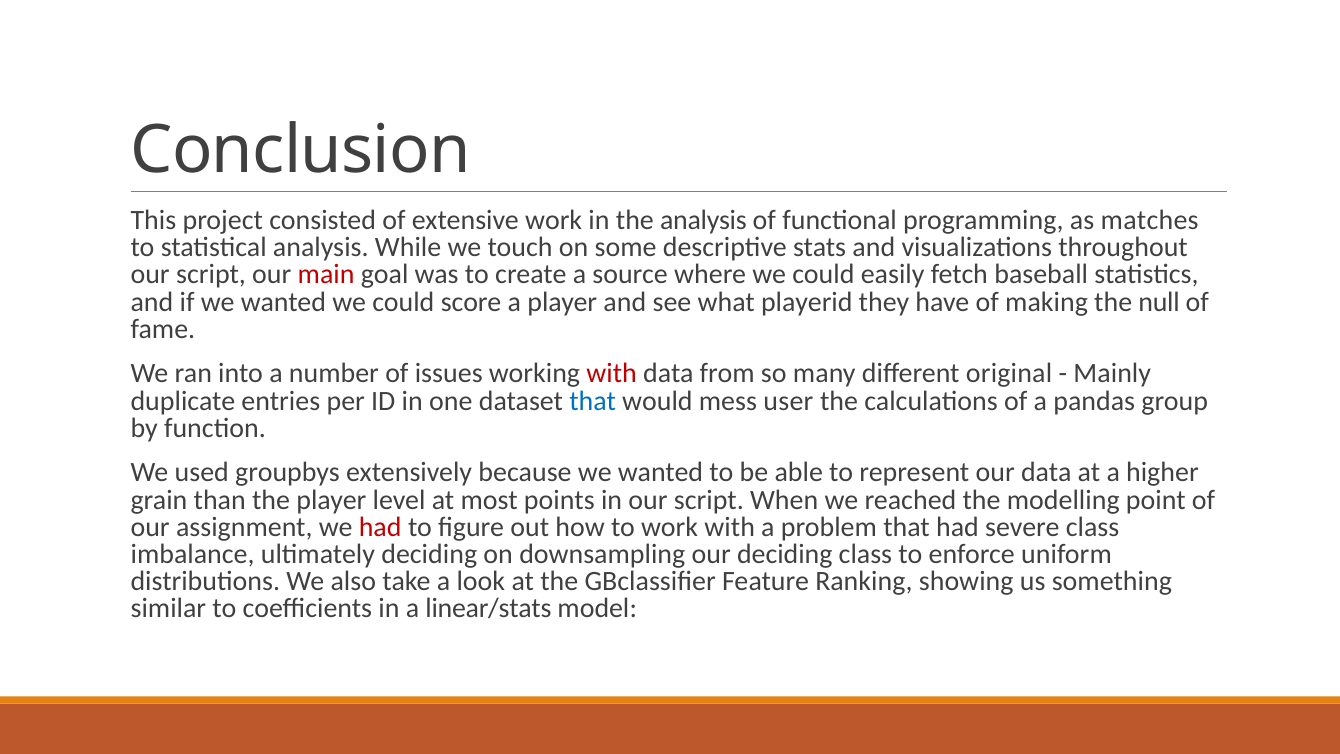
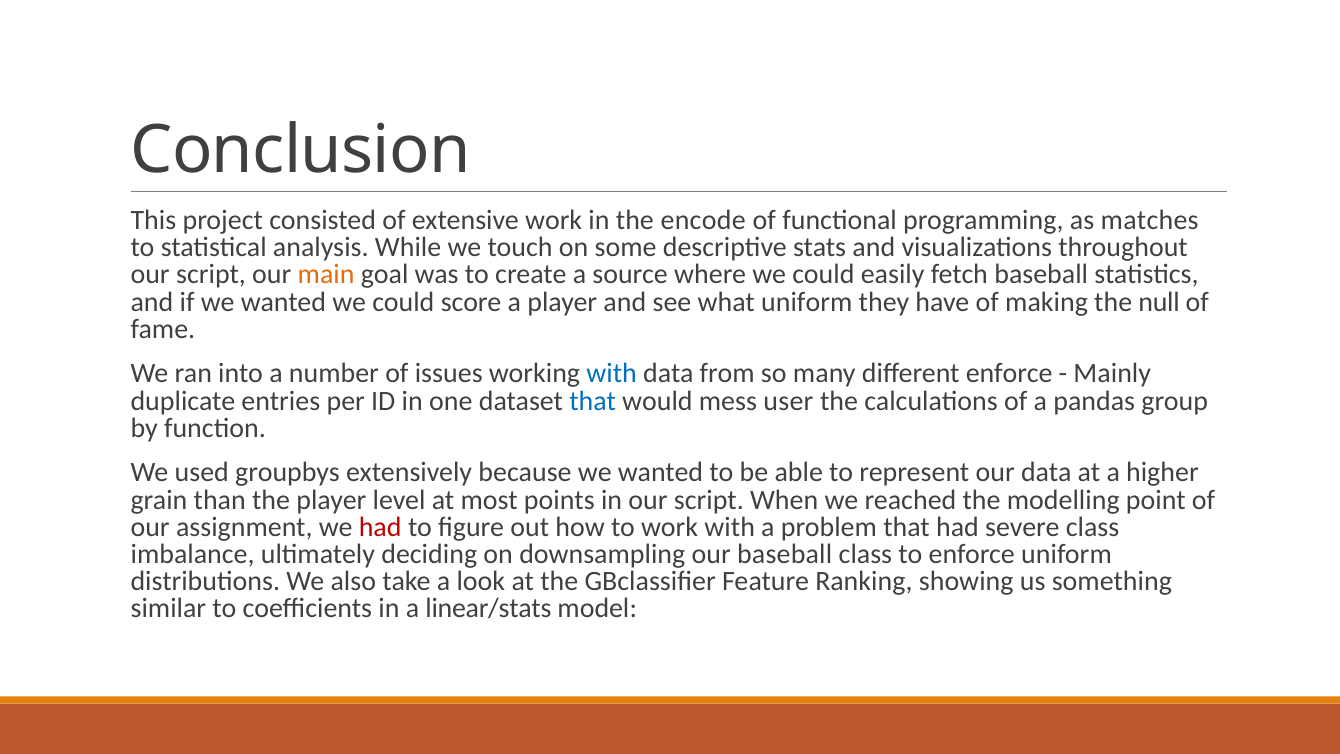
the analysis: analysis -> encode
main colour: red -> orange
what playerid: playerid -> uniform
with at (612, 374) colour: red -> blue
different original: original -> enforce
our deciding: deciding -> baseball
